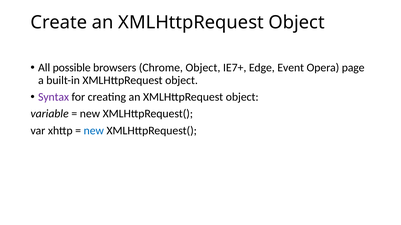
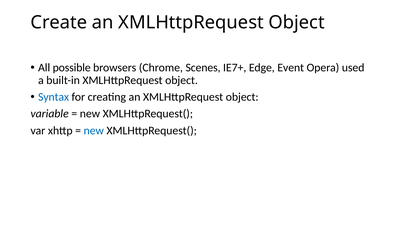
Chrome Object: Object -> Scenes
page: page -> used
Syntax colour: purple -> blue
